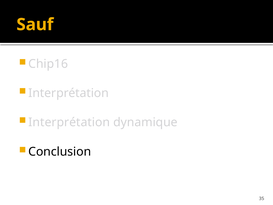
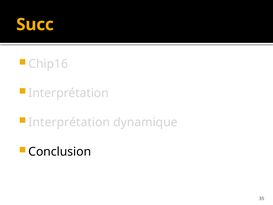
Sauf: Sauf -> Succ
